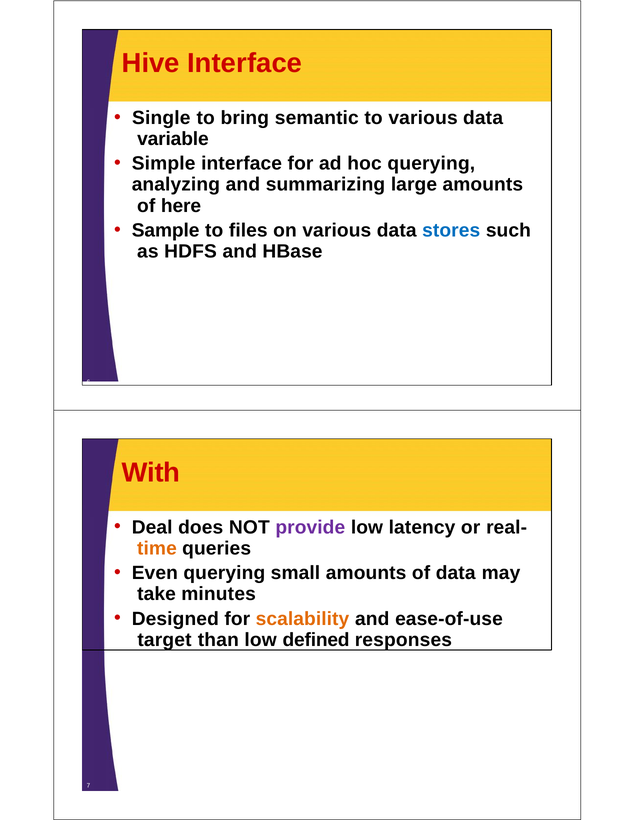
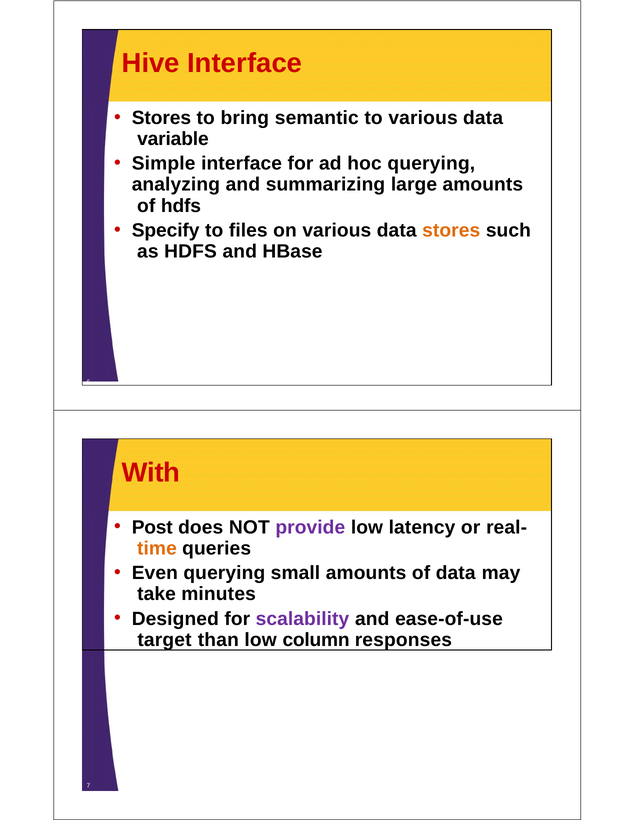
Single at (161, 118): Single -> Stores
of here: here -> hdfs
Sample: Sample -> Specify
stores at (451, 230) colour: blue -> orange
Deal: Deal -> Post
scalability colour: orange -> purple
defined: defined -> column
